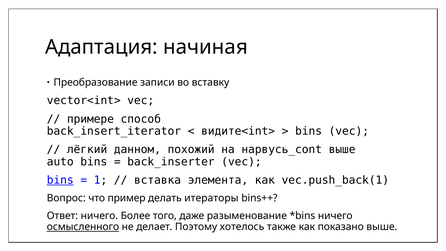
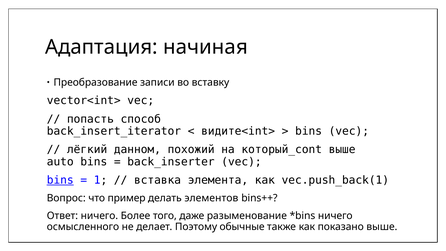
примере: примере -> попасть
нарвусь_cont: нарвусь_cont -> который_cont
итераторы: итераторы -> элементов
осмысленного underline: present -> none
хотелось: хотелось -> обычные
